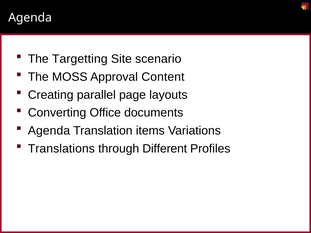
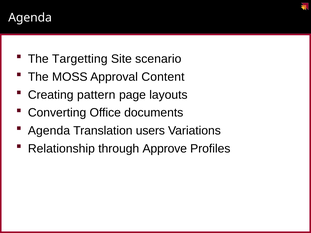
parallel: parallel -> pattern
items: items -> users
Translations: Translations -> Relationship
Different: Different -> Approve
